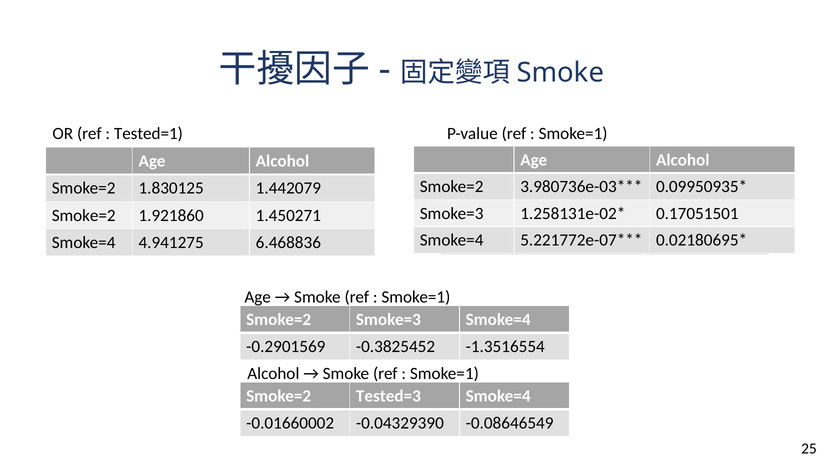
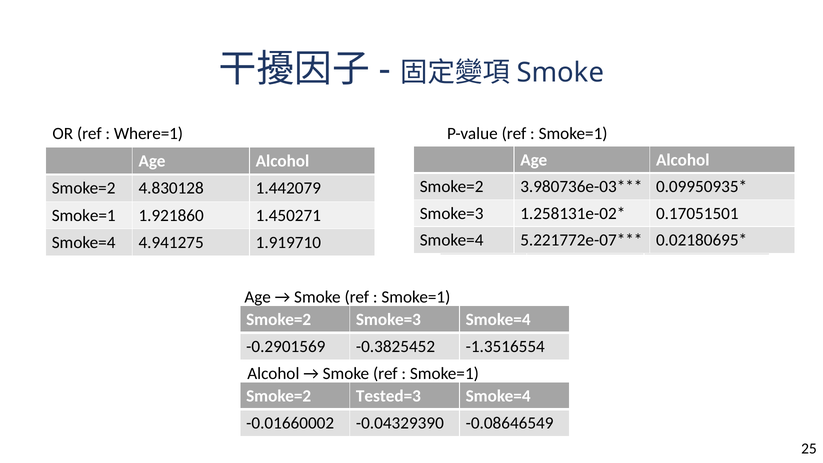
Tested=1: Tested=1 -> Where=1
1.830125: 1.830125 -> 4.830128
Smoke=2 at (84, 215): Smoke=2 -> Smoke=1
6.468836: 6.468836 -> 1.919710
